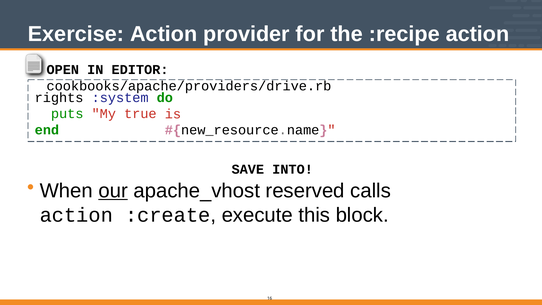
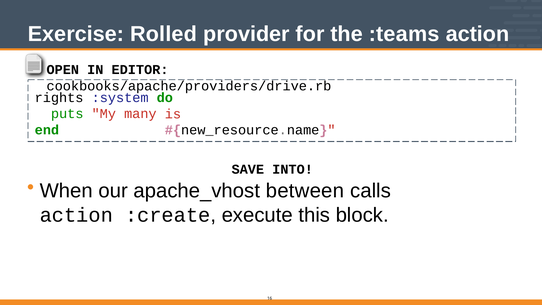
Exercise Action: Action -> Rolled
:recipe: :recipe -> :teams
true: true -> many
our underline: present -> none
reserved: reserved -> between
